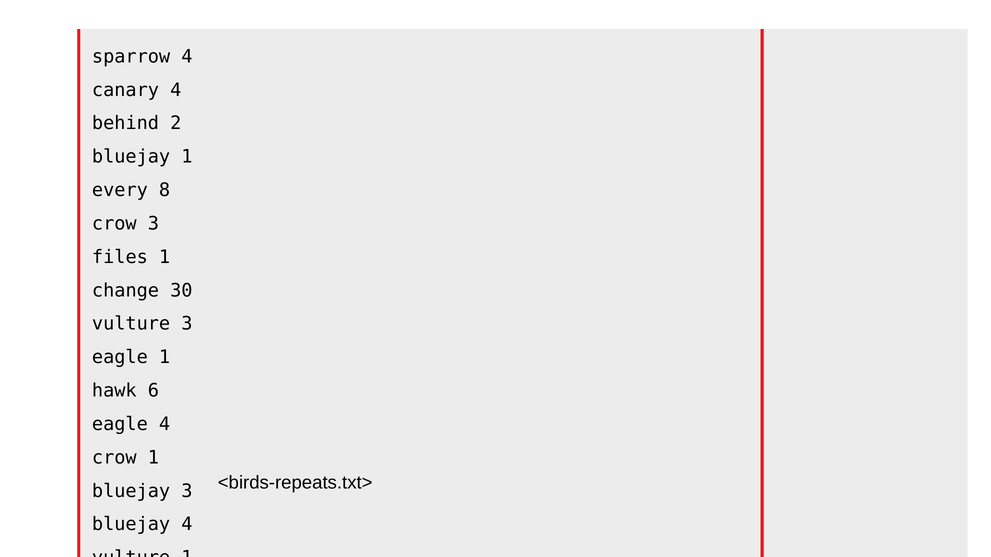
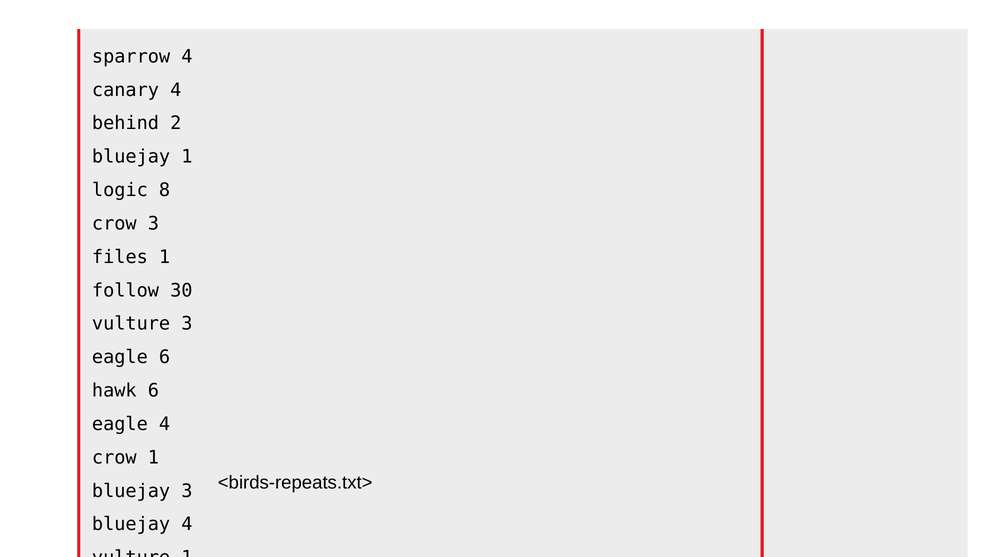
every: every -> logic
change: change -> follow
eagle 1: 1 -> 6
